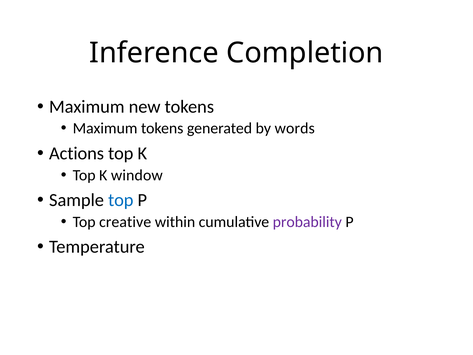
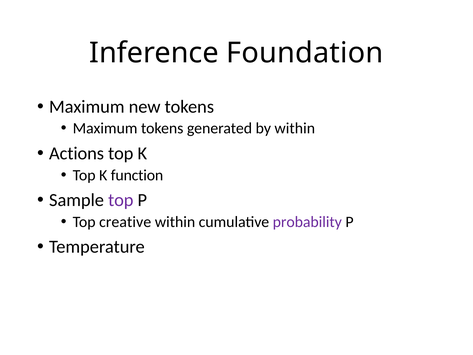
Completion: Completion -> Foundation
by words: words -> within
window: window -> function
top at (121, 200) colour: blue -> purple
